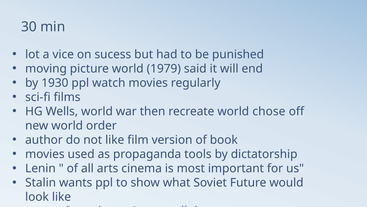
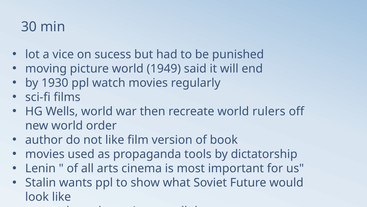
1979: 1979 -> 1949
chose: chose -> rulers
